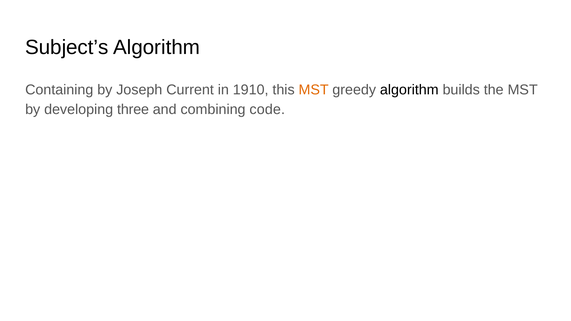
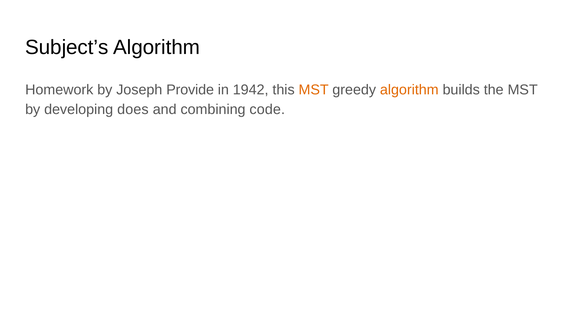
Containing: Containing -> Homework
Current: Current -> Provide
1910: 1910 -> 1942
algorithm at (409, 90) colour: black -> orange
three: three -> does
